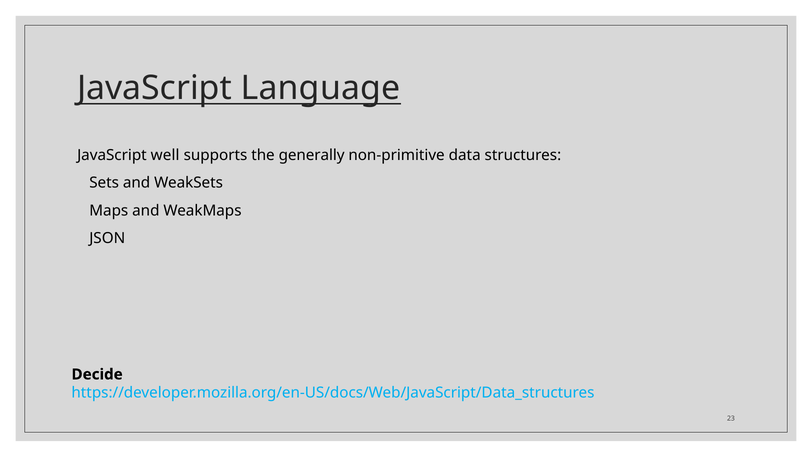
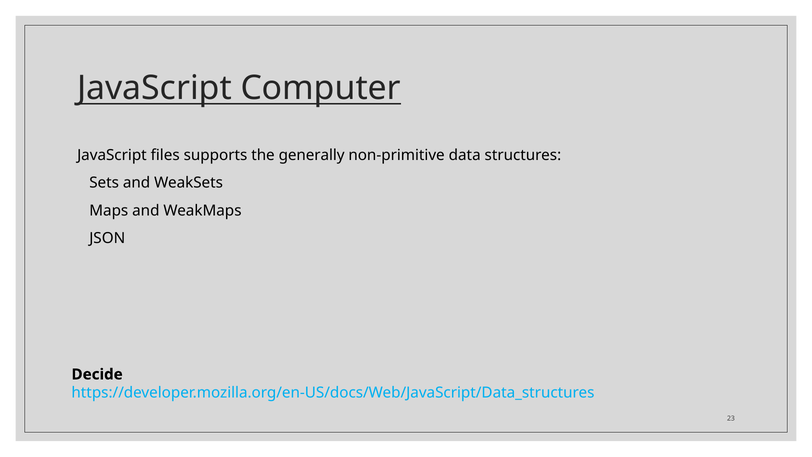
Language: Language -> Computer
well: well -> files
